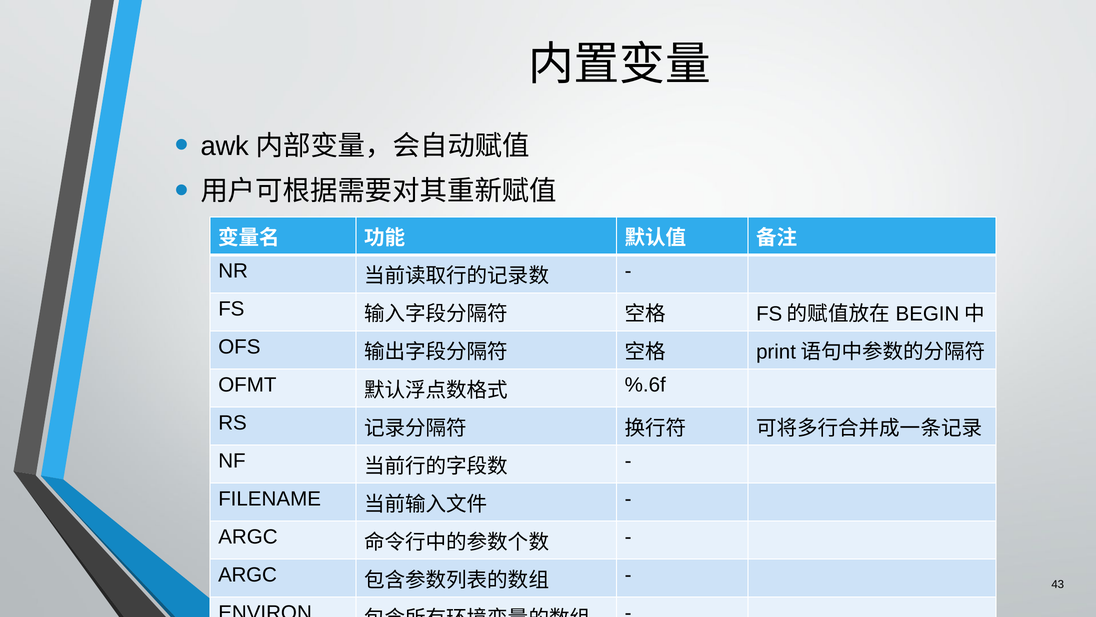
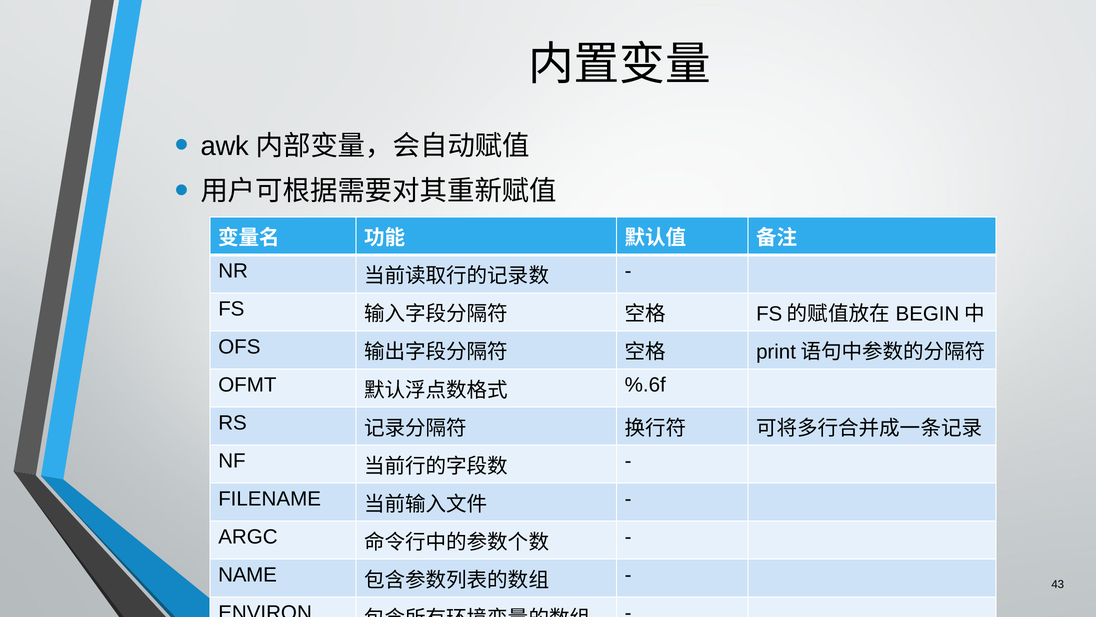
ARGC at (247, 575): ARGC -> NAME
